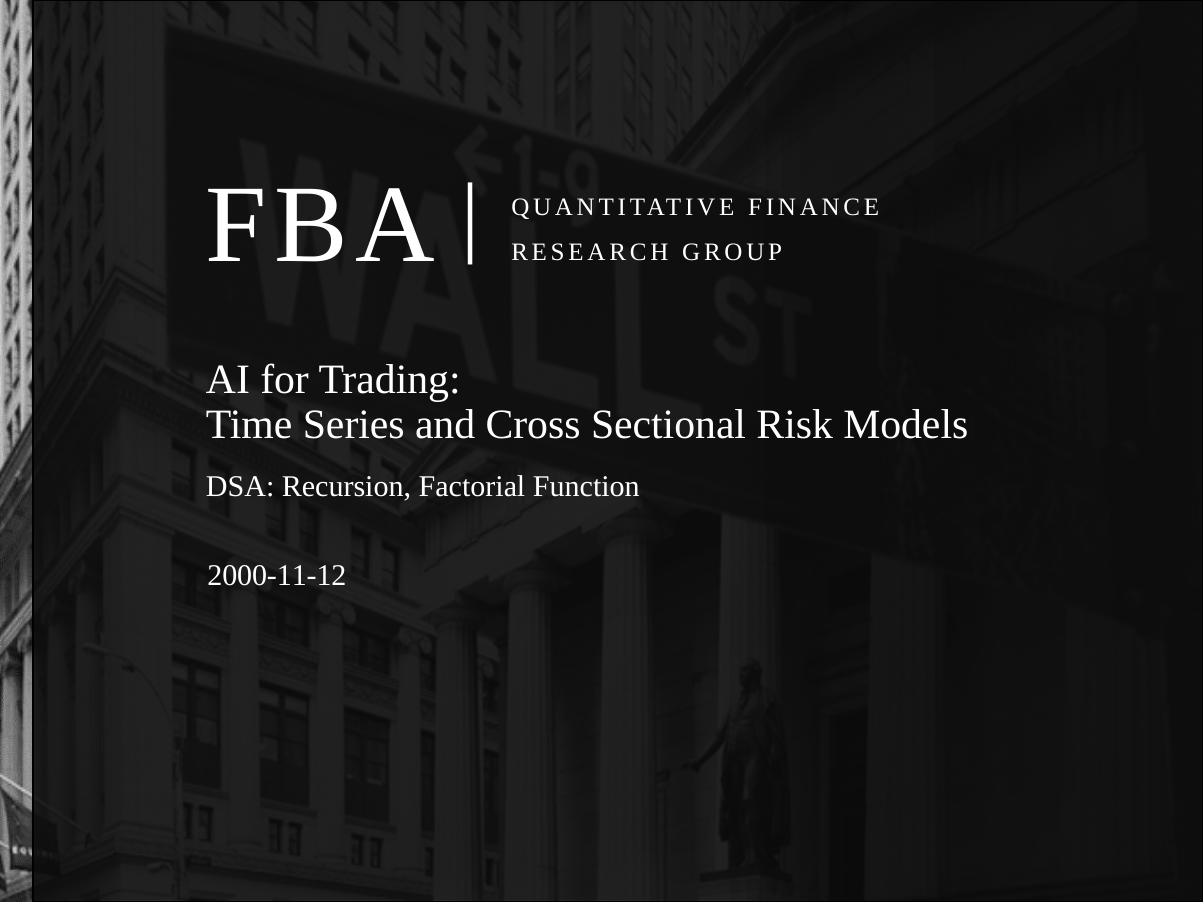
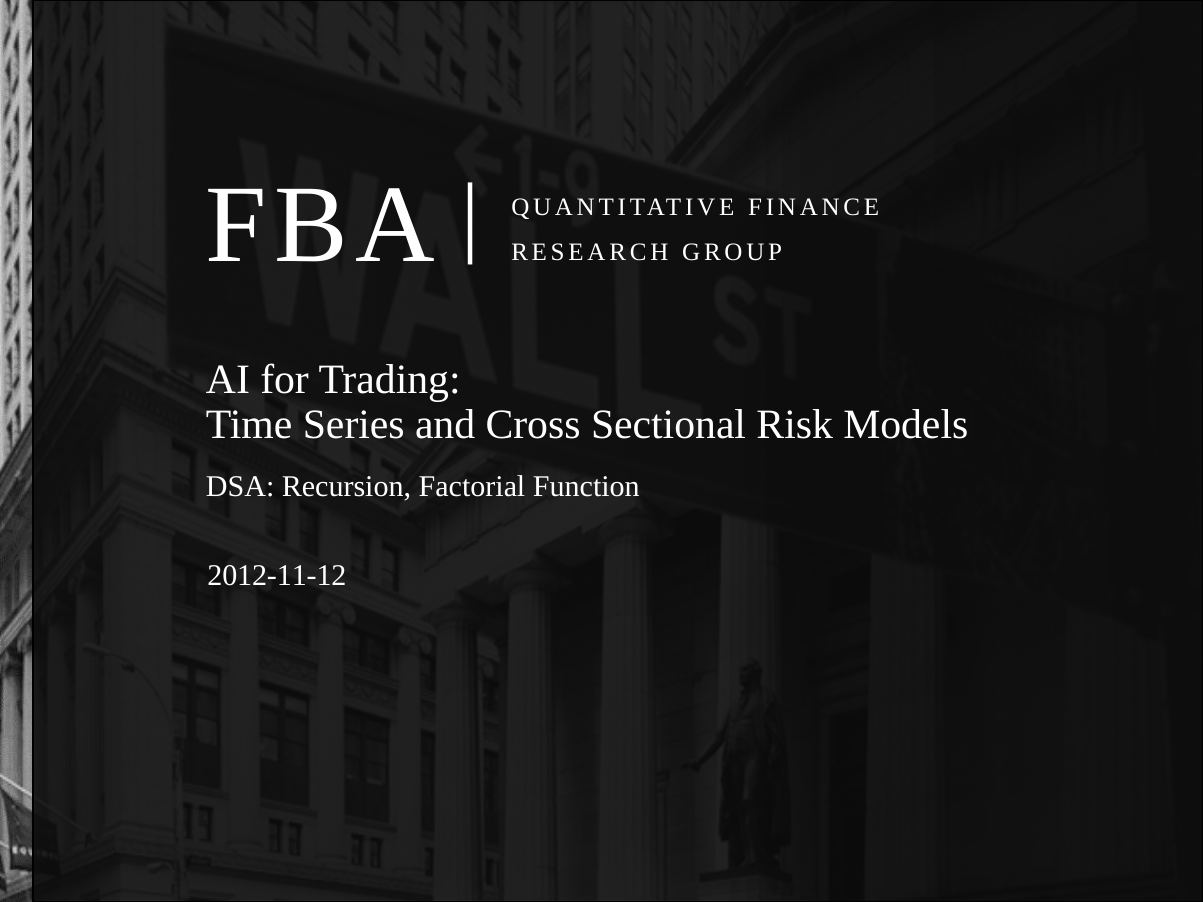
2000-11-12: 2000-11-12 -> 2012-11-12
